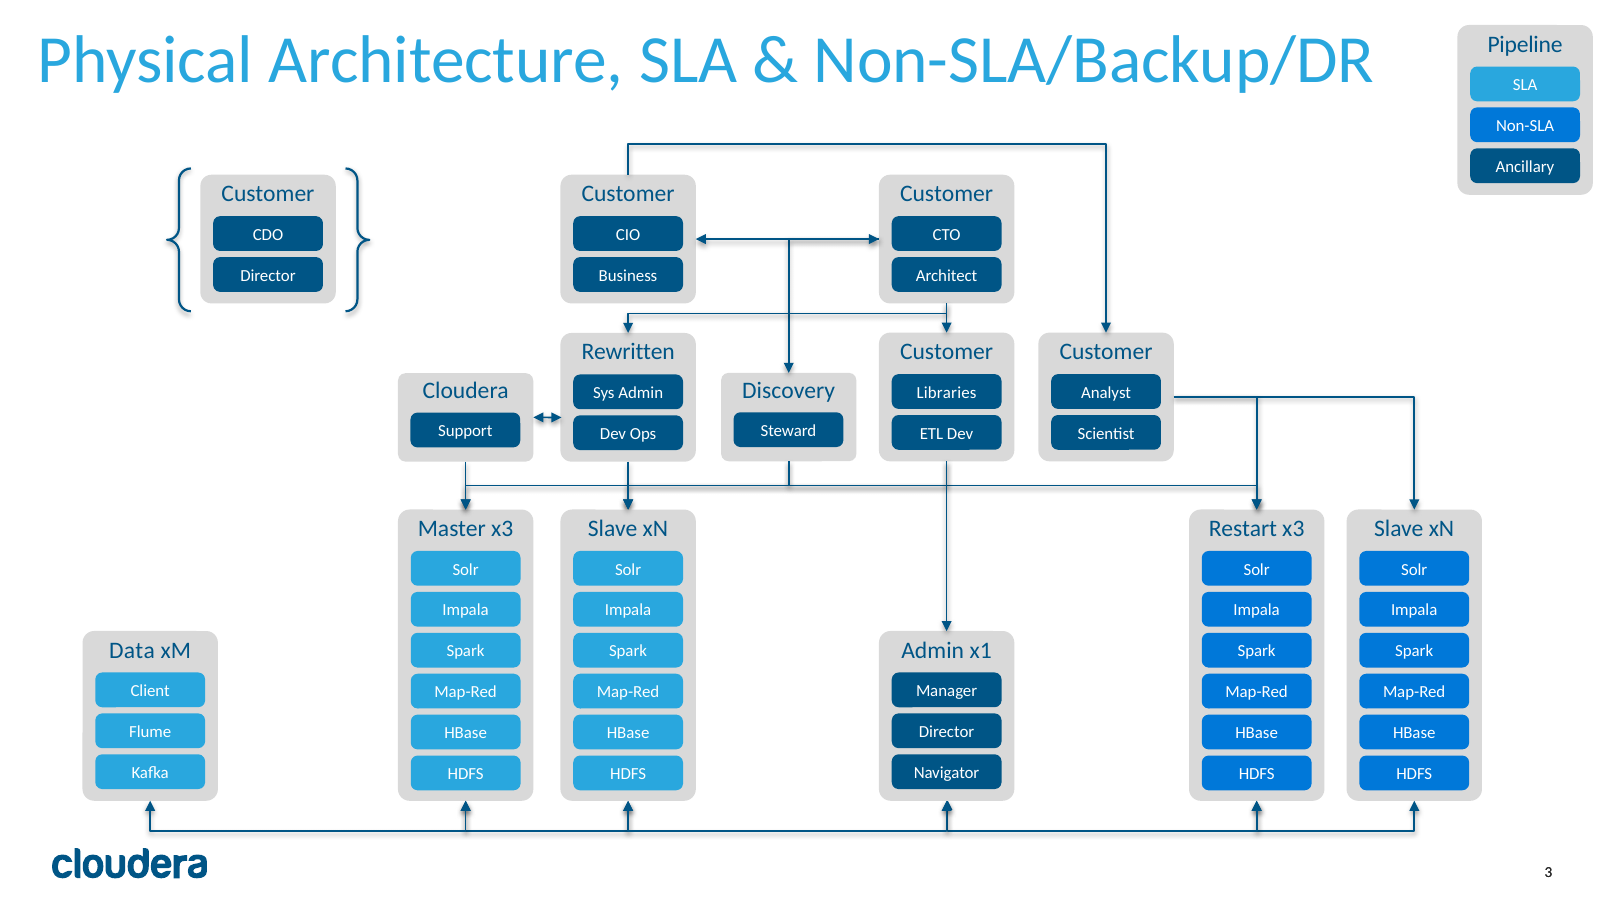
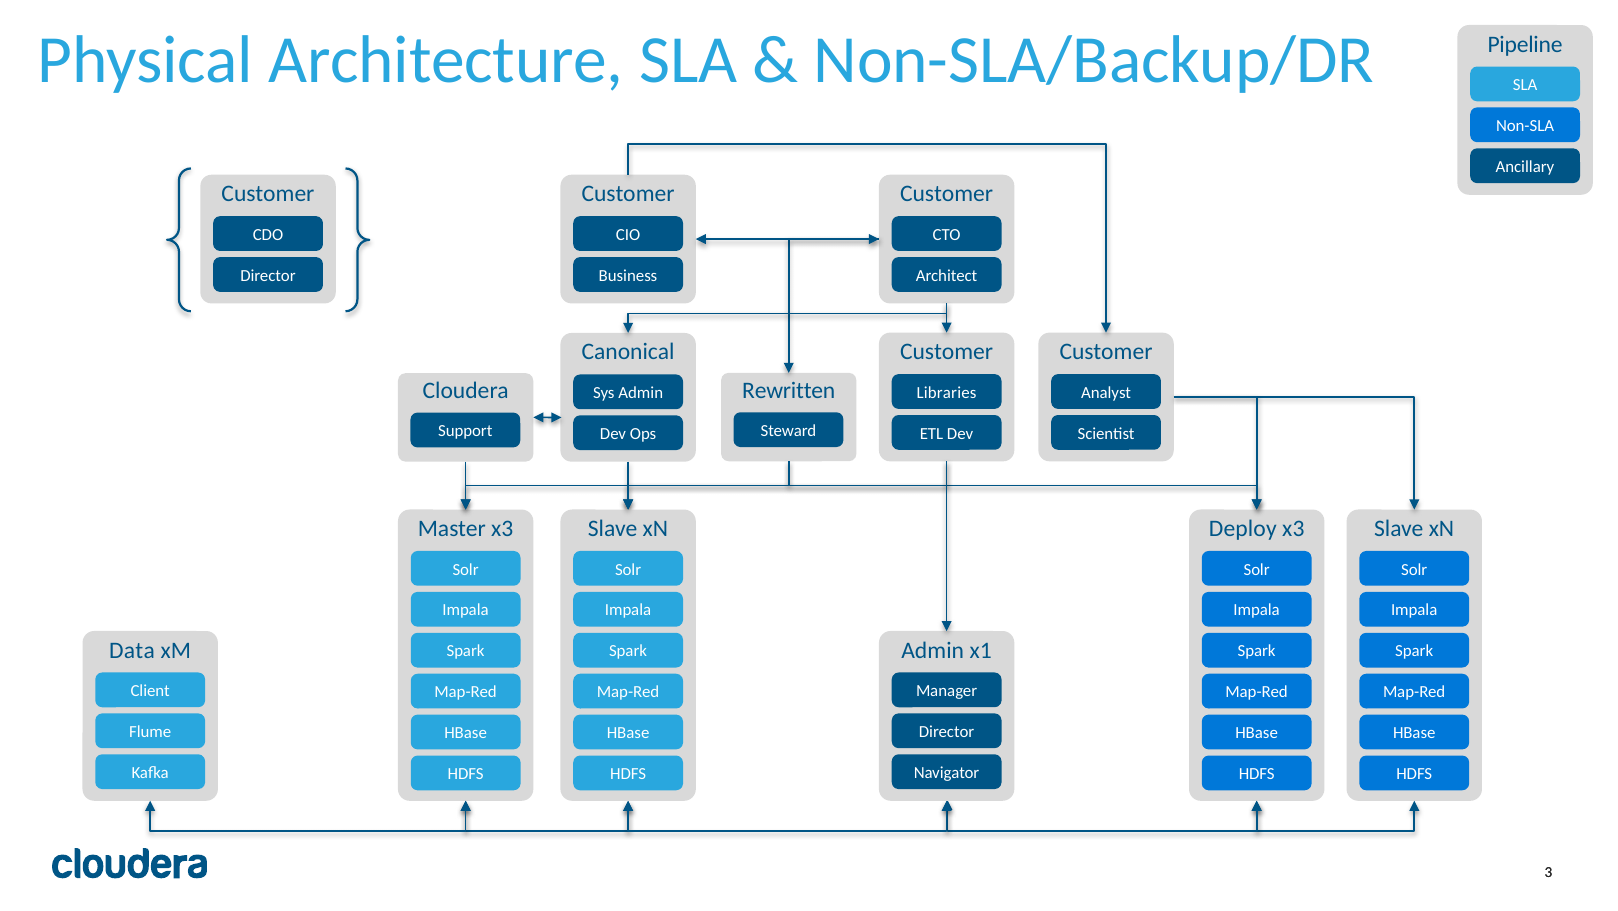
Rewritten: Rewritten -> Canonical
Discovery: Discovery -> Rewritten
Restart: Restart -> Deploy
